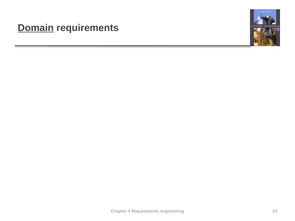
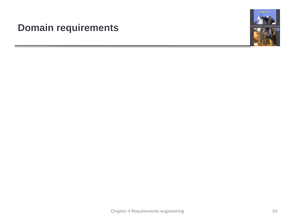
Domain at (36, 28) underline: present -> none
